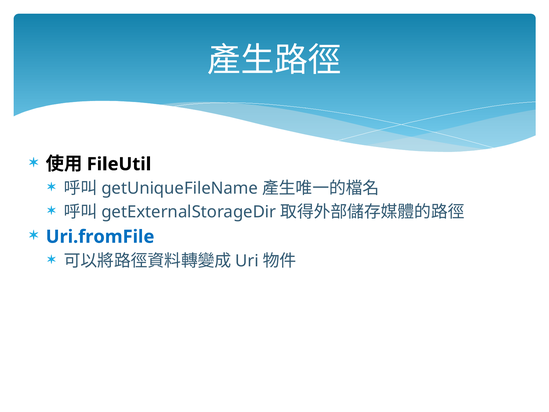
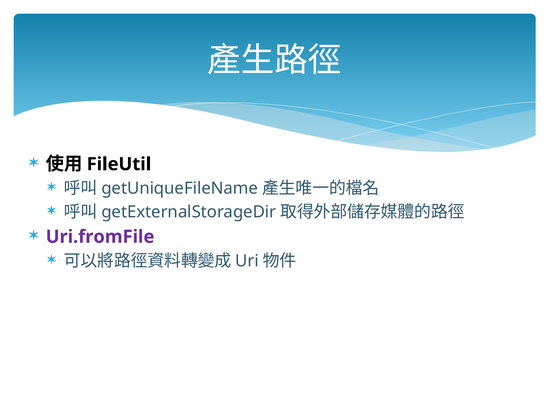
Uri.fromFile colour: blue -> purple
